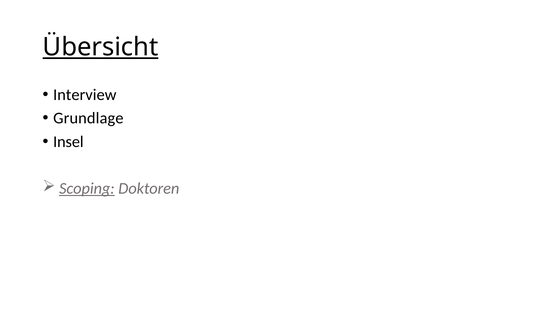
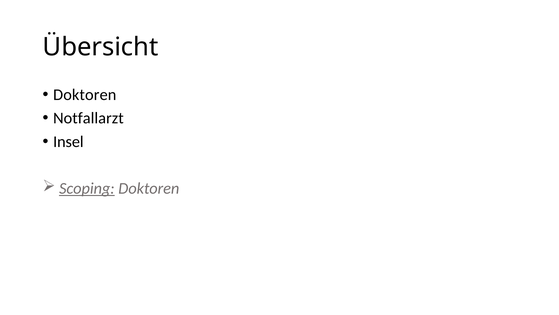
Übersicht underline: present -> none
Interview at (85, 95): Interview -> Doktoren
Grundlage: Grundlage -> Notfallarzt
